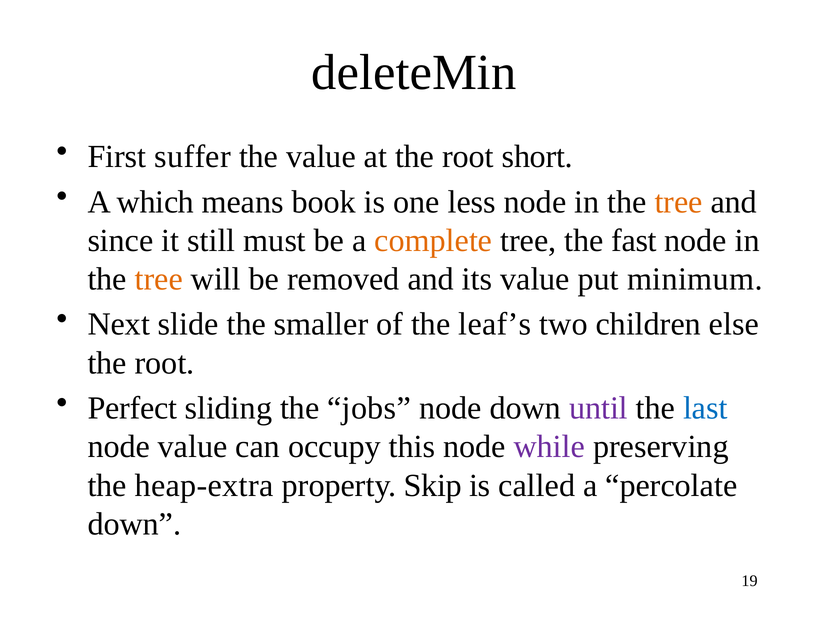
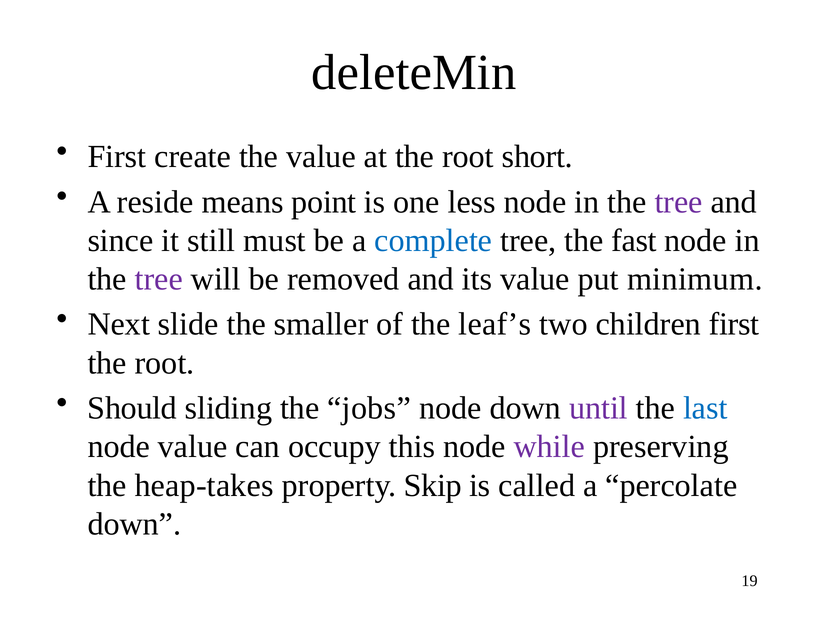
suffer: suffer -> create
which: which -> reside
book: book -> point
tree at (679, 202) colour: orange -> purple
complete colour: orange -> blue
tree at (159, 279) colour: orange -> purple
children else: else -> first
Perfect: Perfect -> Should
heap-extra: heap-extra -> heap-takes
